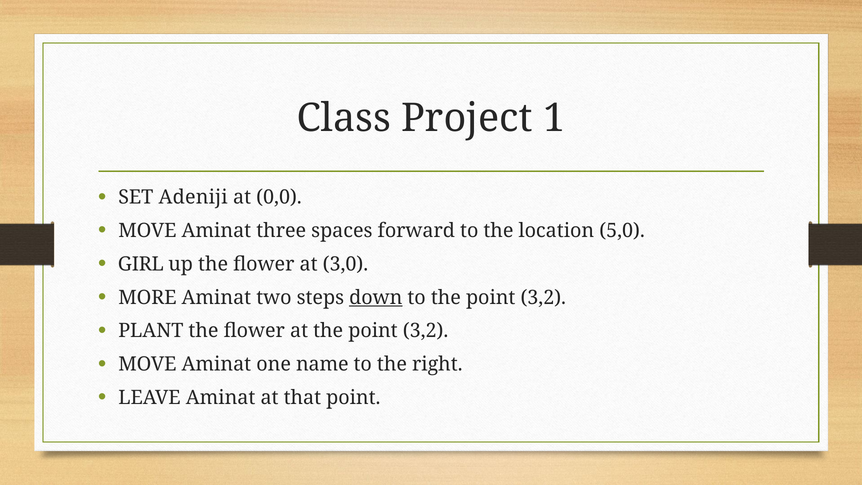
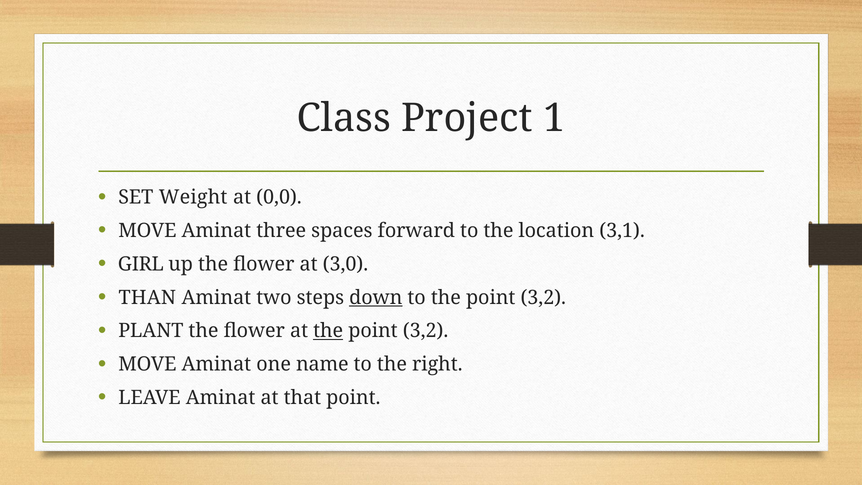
Adeniji: Adeniji -> Weight
5,0: 5,0 -> 3,1
MORE: MORE -> THAN
the at (328, 331) underline: none -> present
